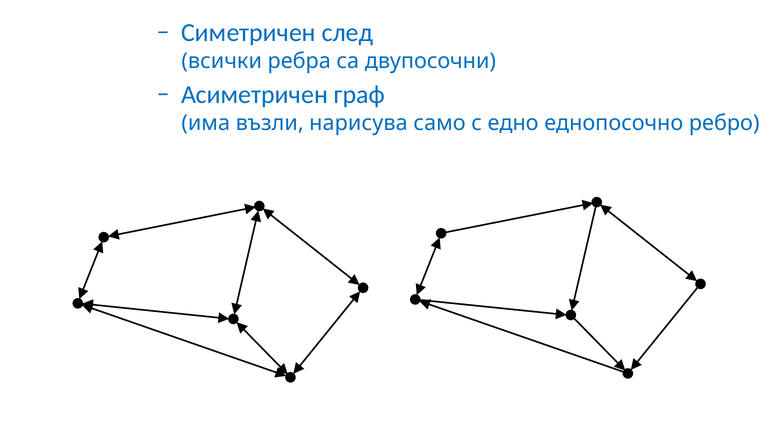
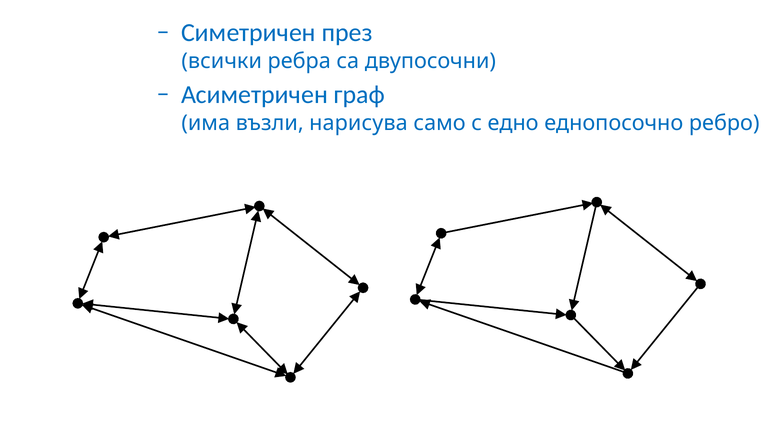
след: след -> през
